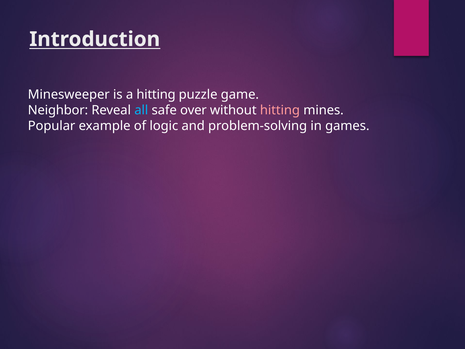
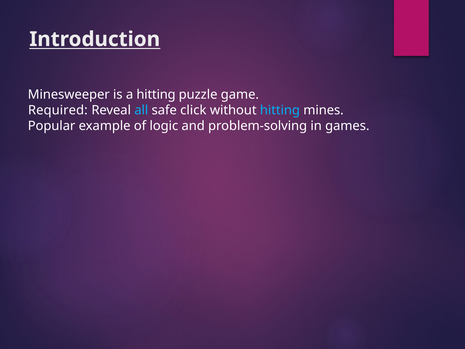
Neighbor: Neighbor -> Required
over: over -> click
hitting at (280, 110) colour: pink -> light blue
